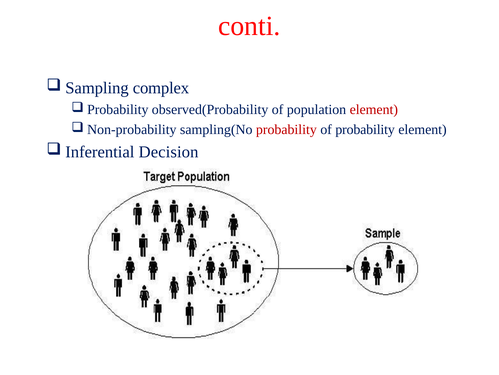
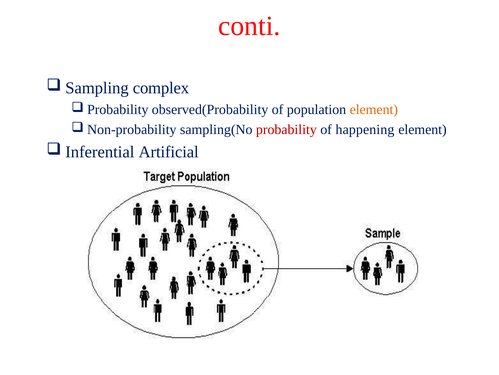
element at (374, 109) colour: red -> orange
of probability: probability -> happening
Decision: Decision -> Artificial
